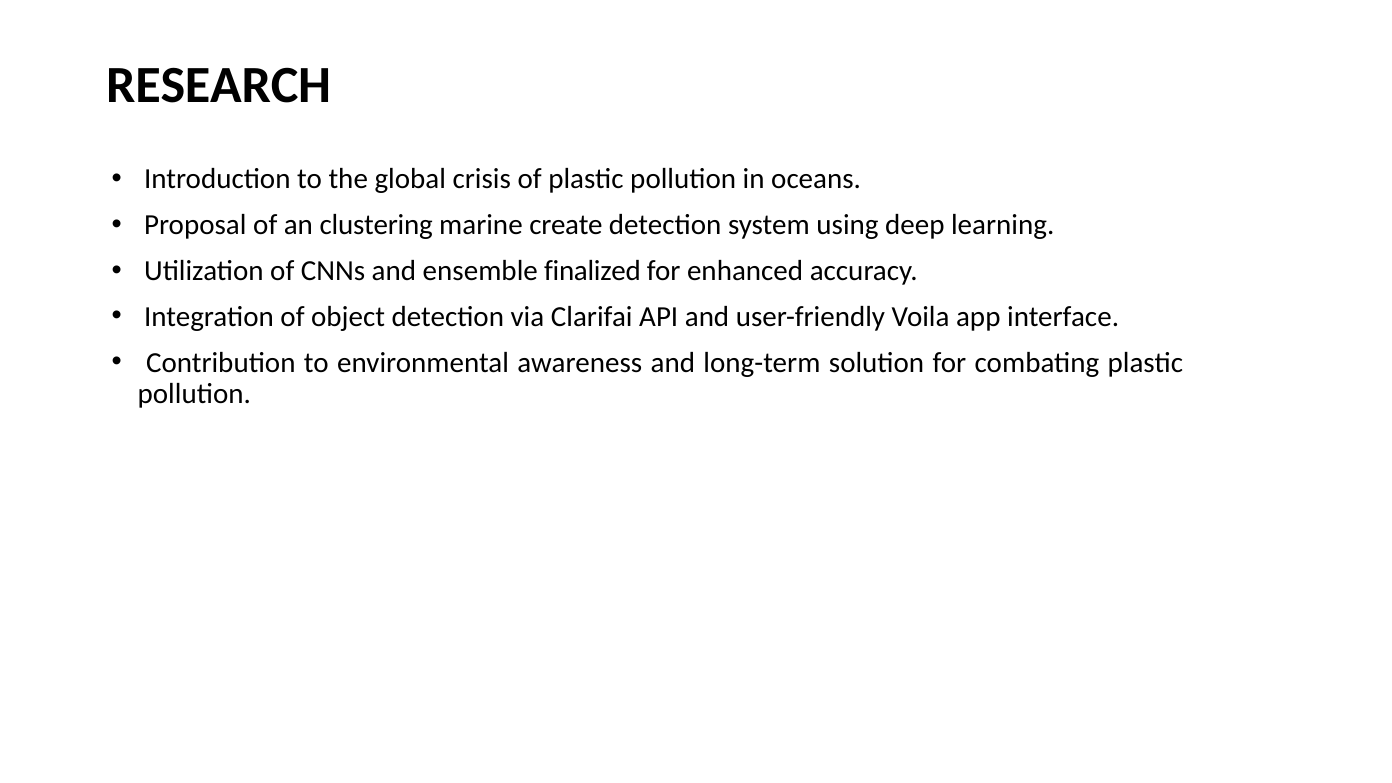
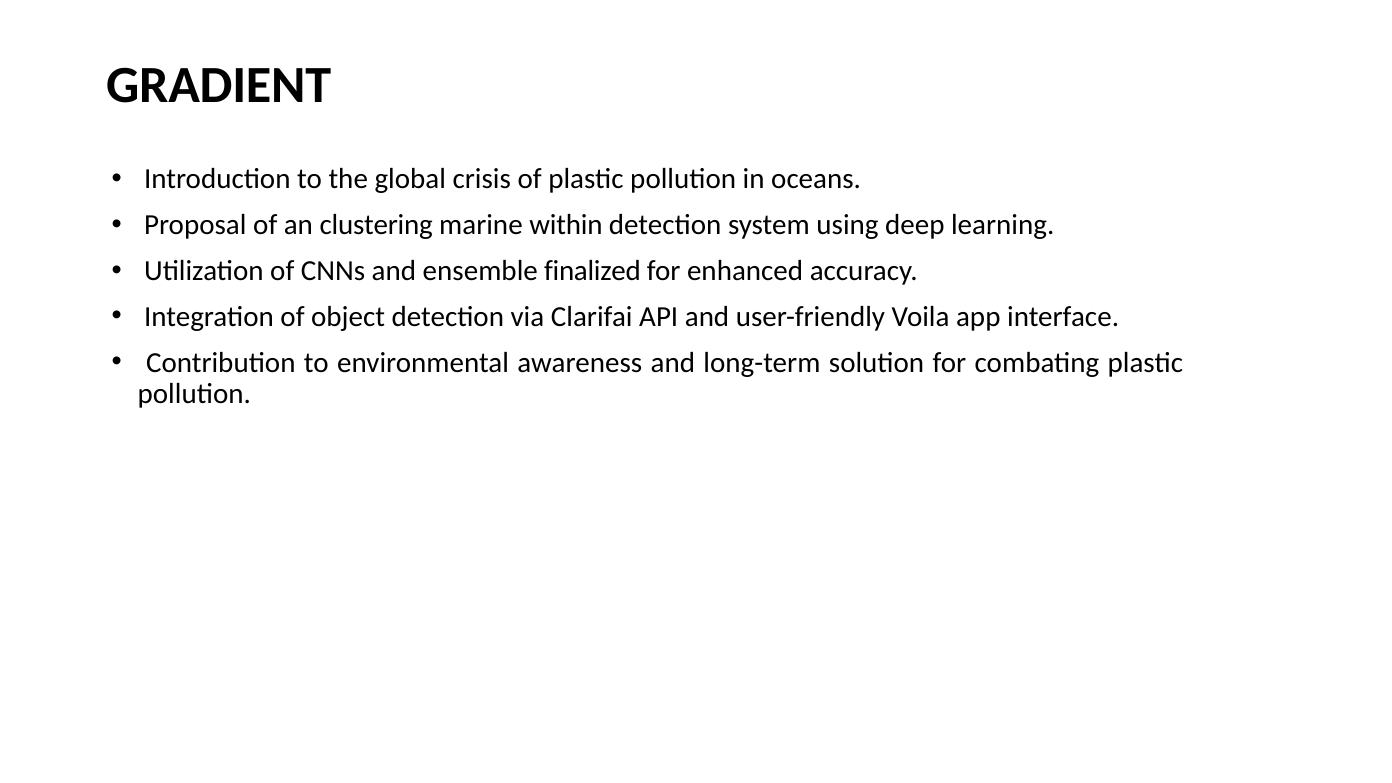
RESEARCH: RESEARCH -> GRADIENT
create: create -> within
